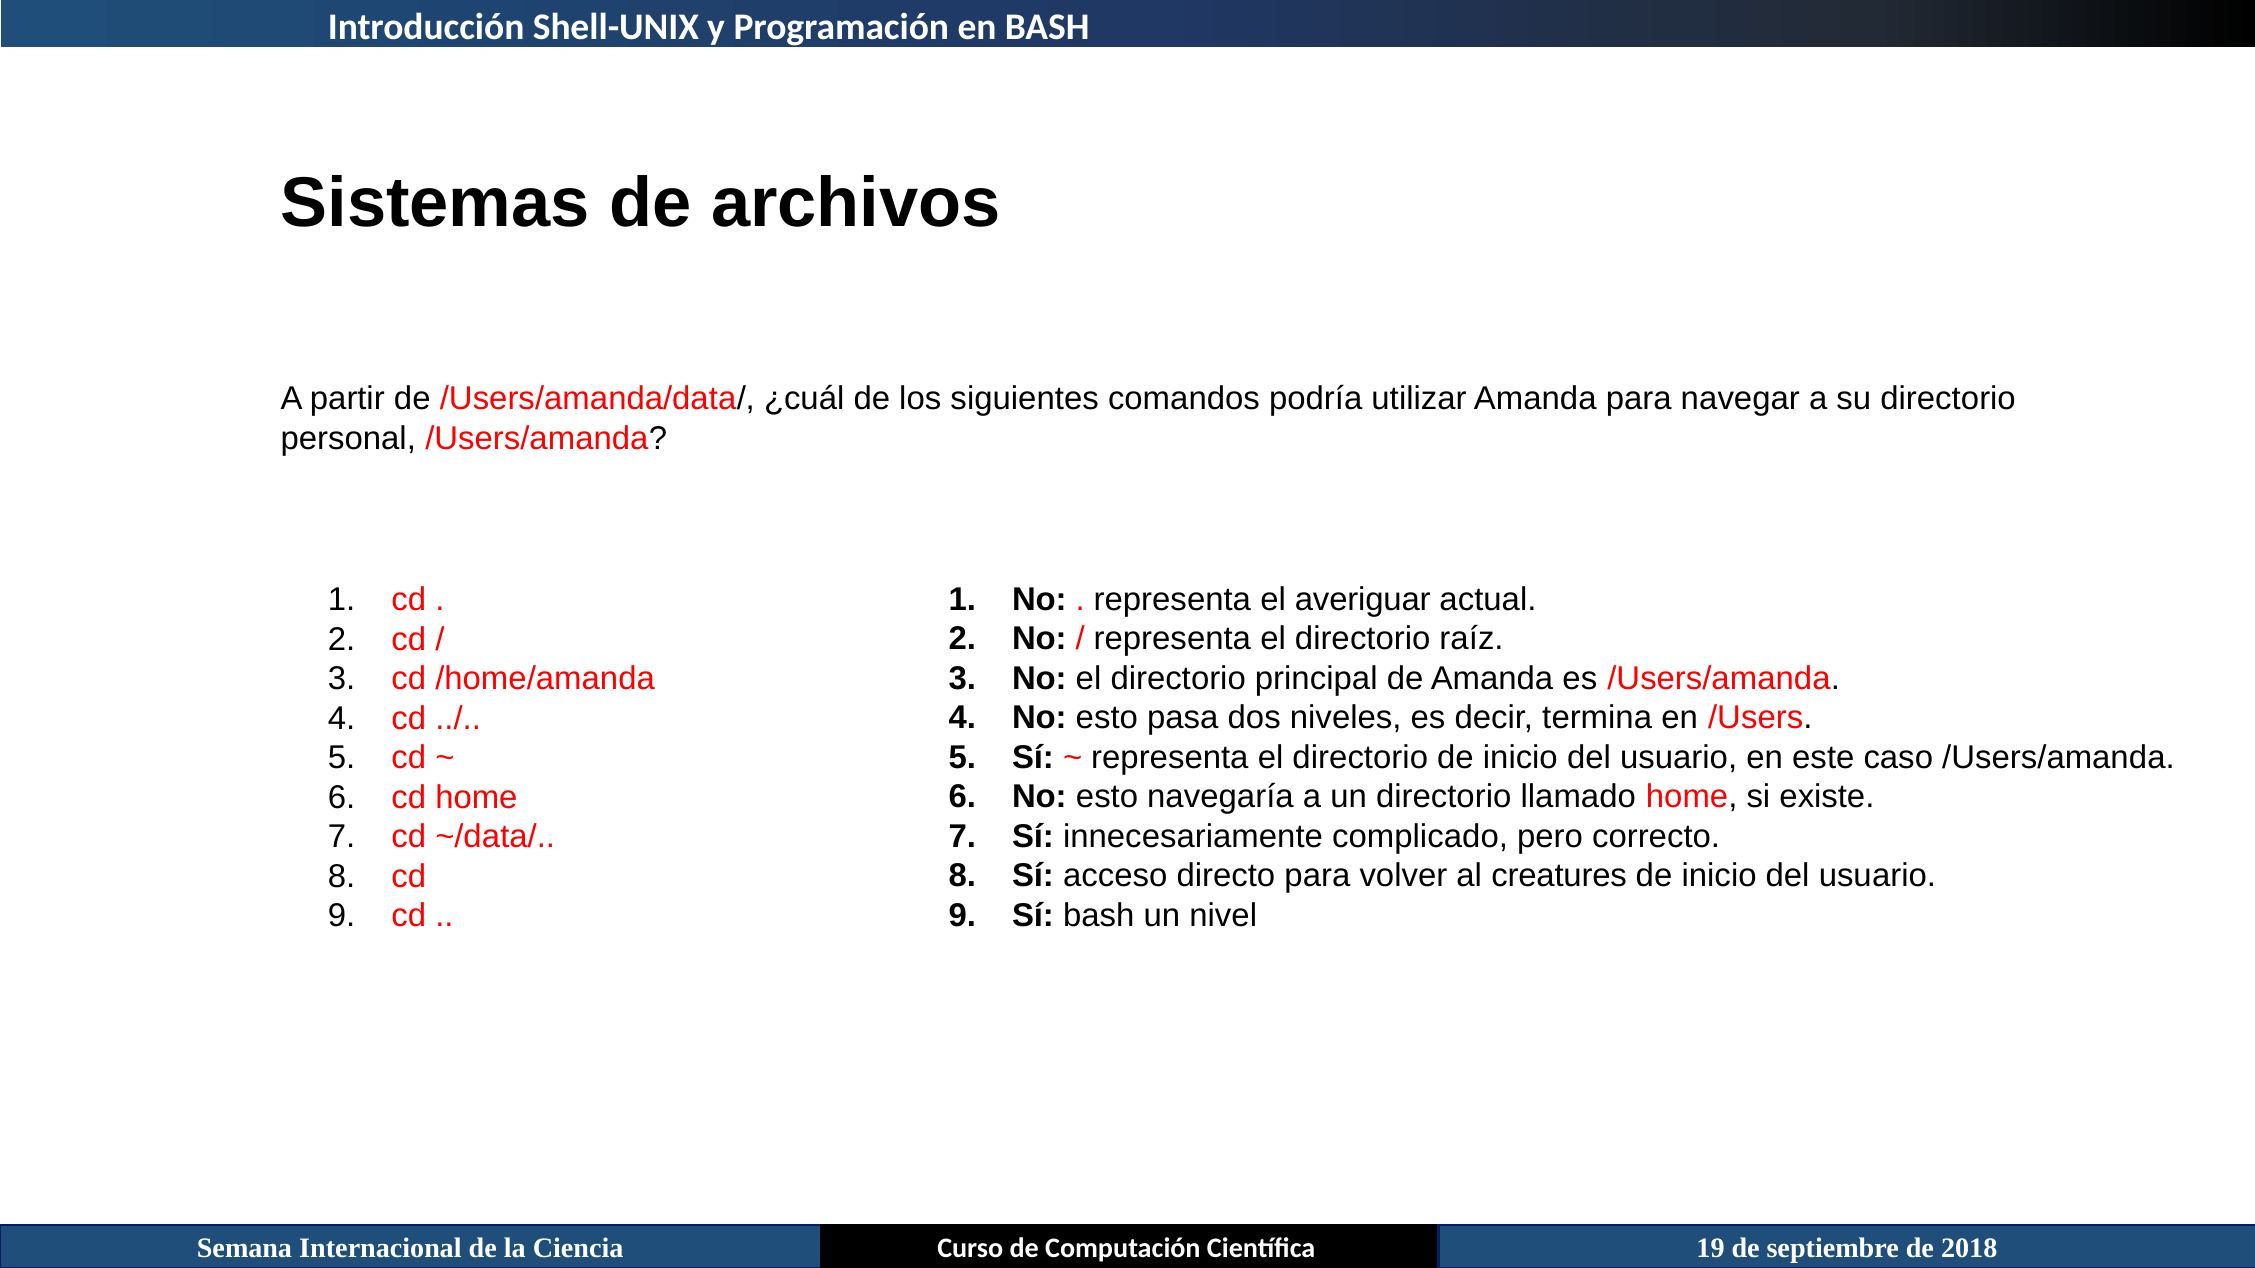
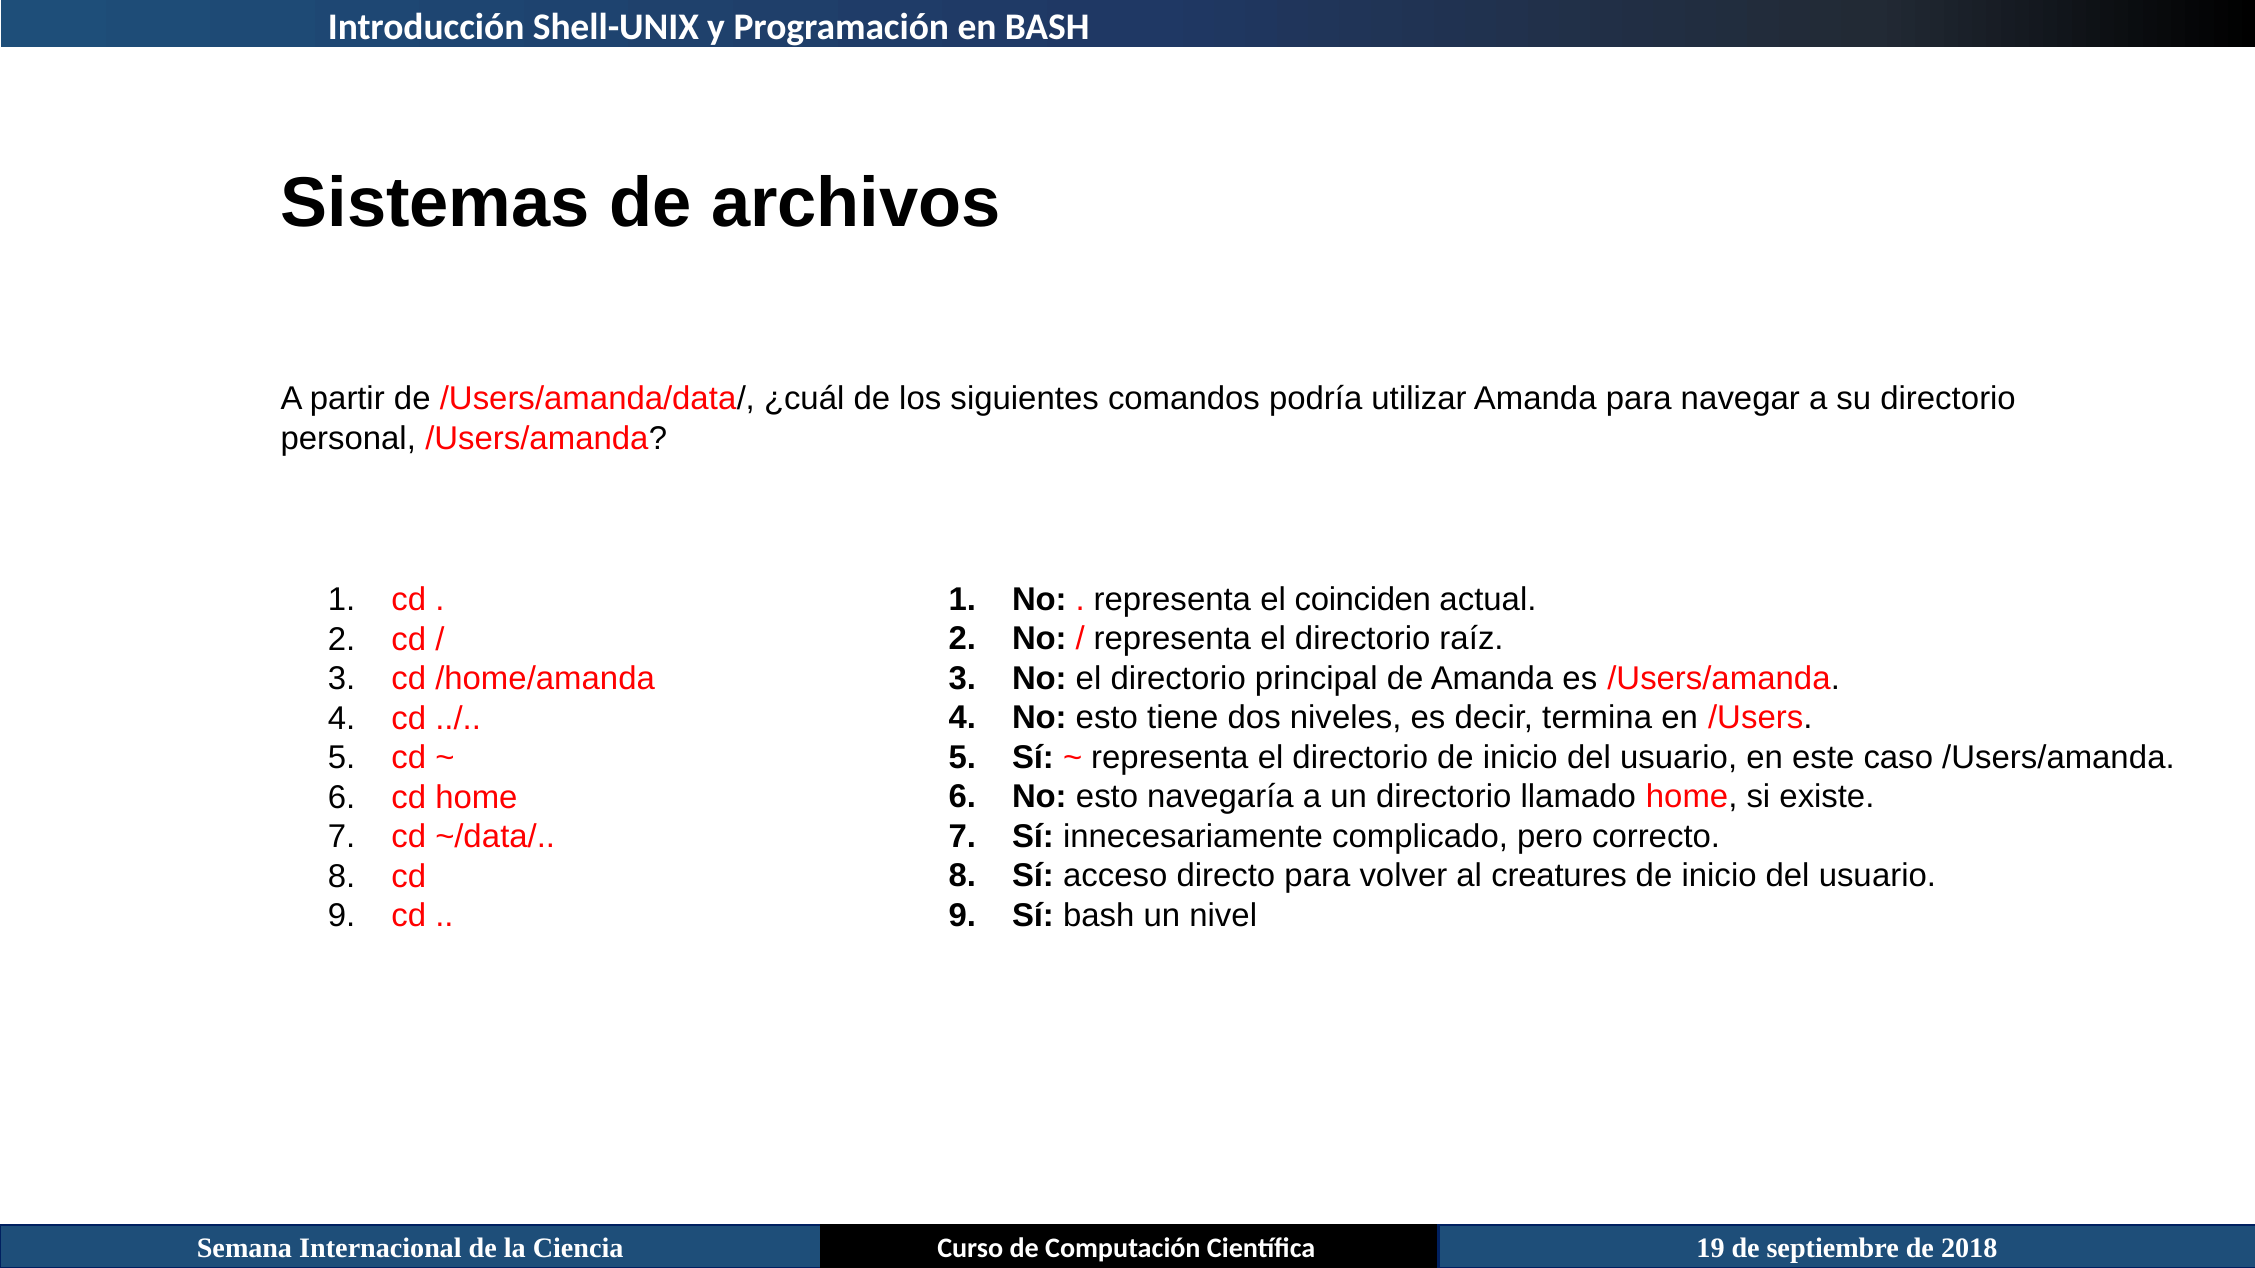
averiguar: averiguar -> coinciden
pasa: pasa -> tiene
